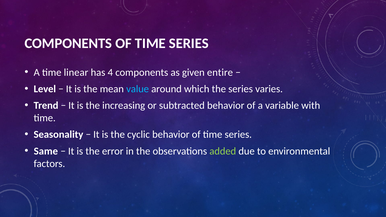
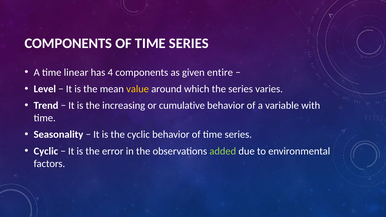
value colour: light blue -> yellow
subtracted: subtracted -> cumulative
Same at (46, 151): Same -> Cyclic
